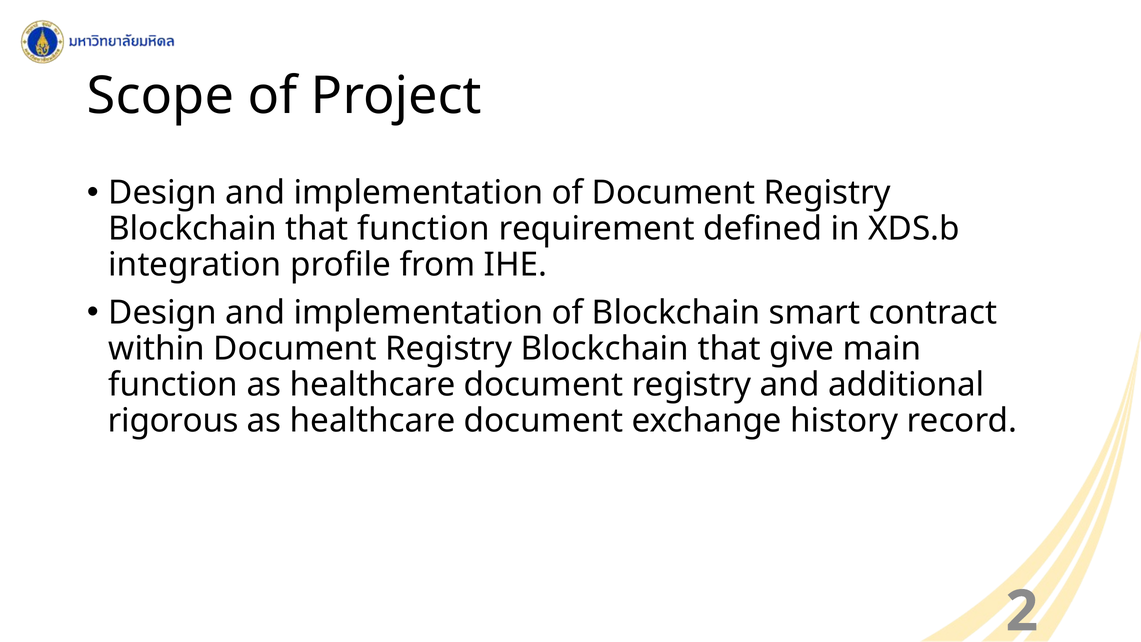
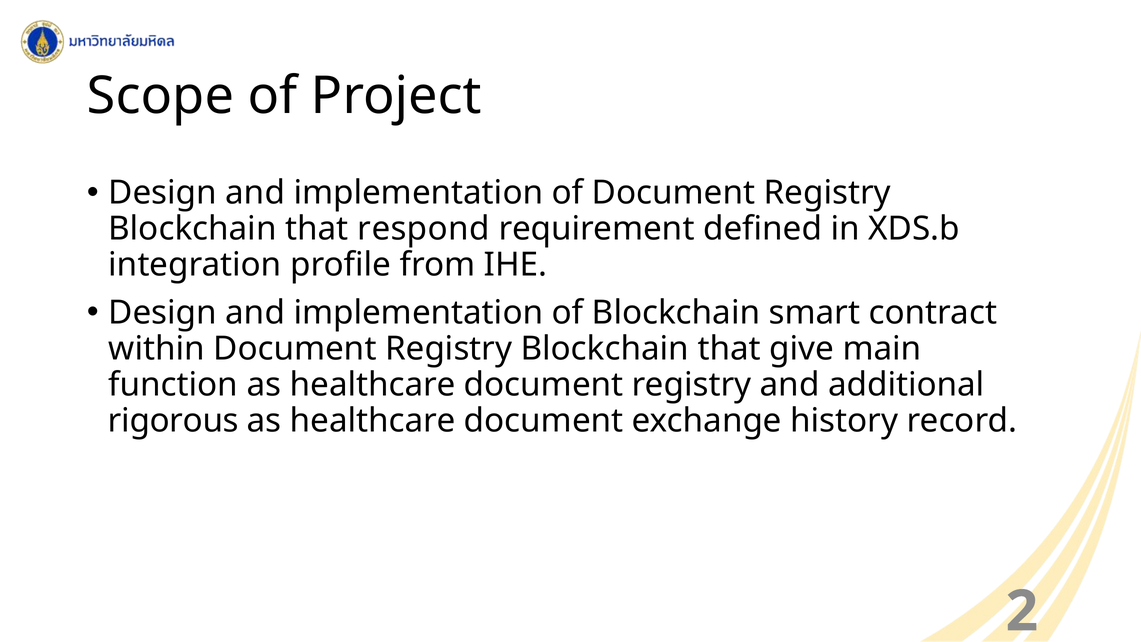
that function: function -> respond
